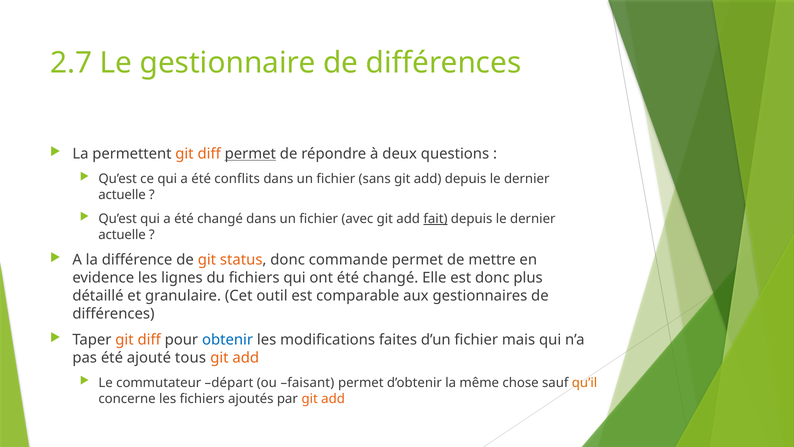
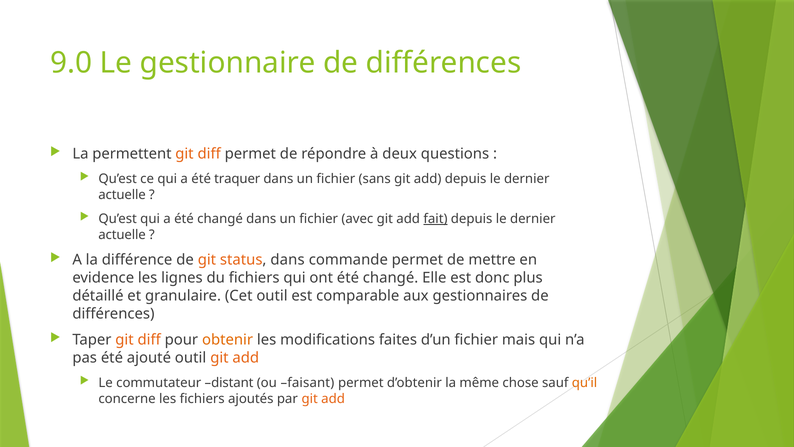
2.7: 2.7 -> 9.0
permet at (250, 154) underline: present -> none
conflits: conflits -> traquer
status donc: donc -> dans
obtenir colour: blue -> orange
ajouté tous: tous -> outil
départ: départ -> distant
